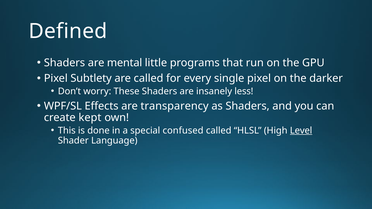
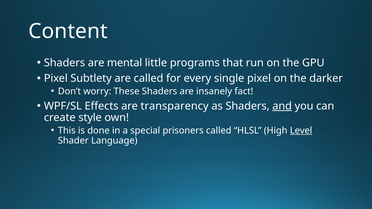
Defined: Defined -> Content
less: less -> fact
and underline: none -> present
kept: kept -> style
confused: confused -> prisoners
